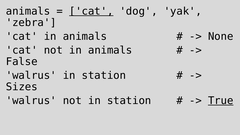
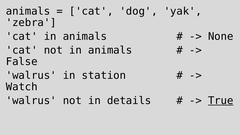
cat at (91, 11) underline: present -> none
Sizes: Sizes -> Watch
not in station: station -> details
